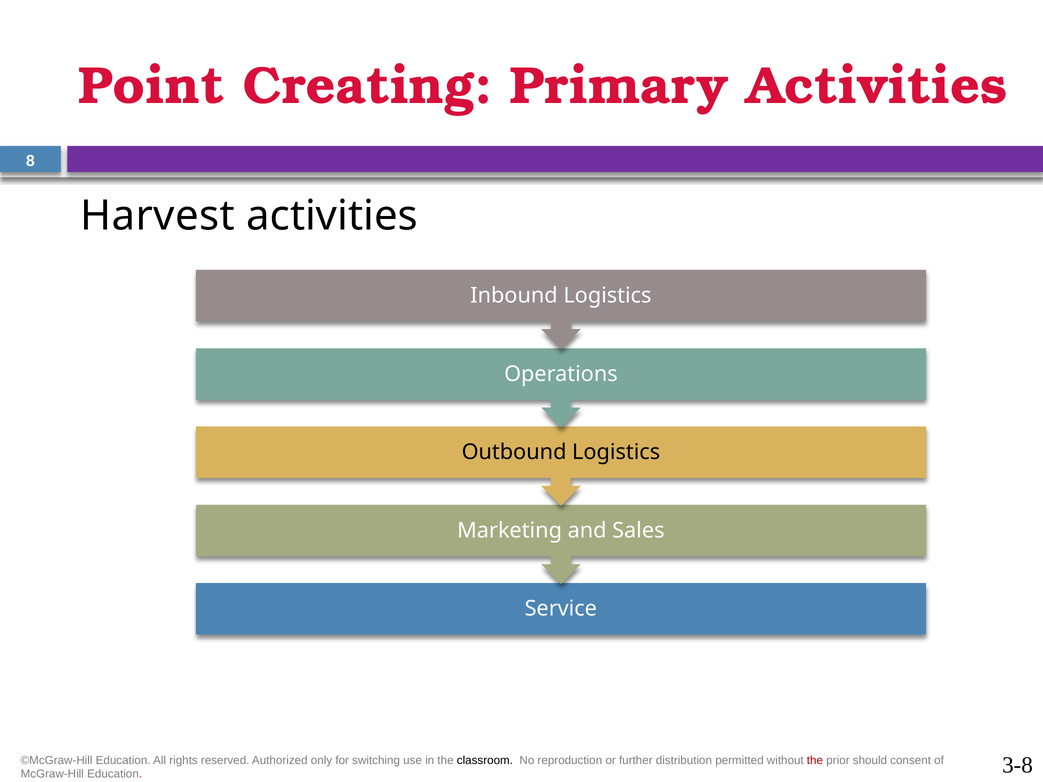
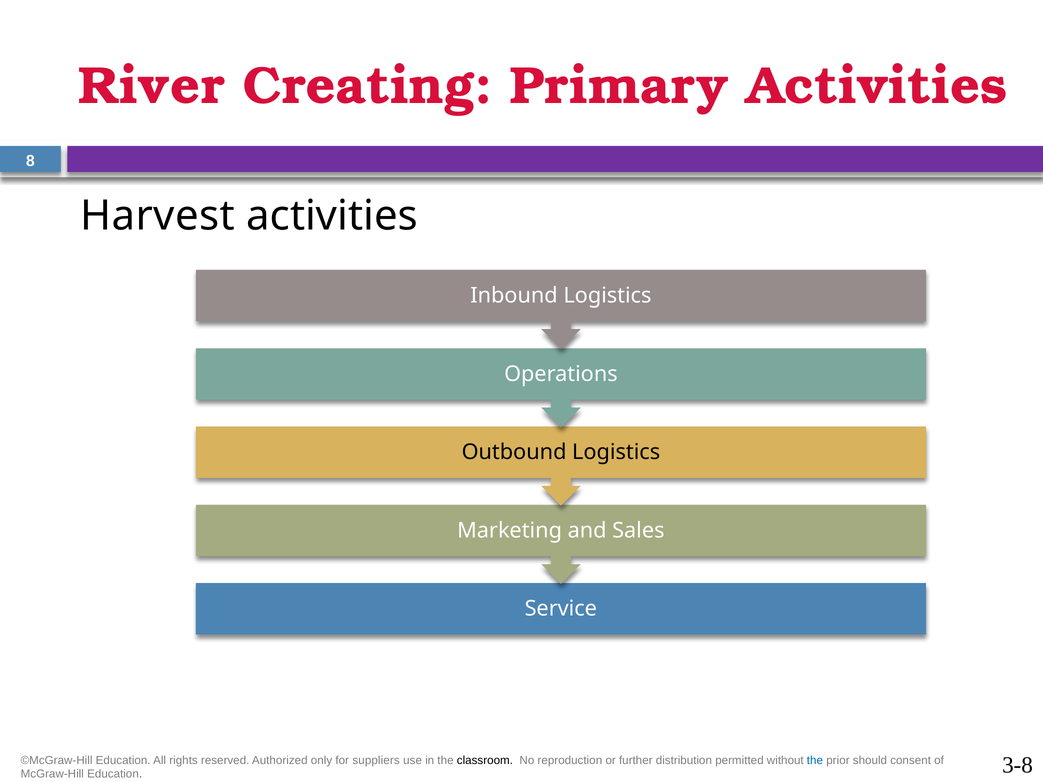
Point: Point -> River
switching: switching -> suppliers
the at (815, 760) colour: red -> blue
